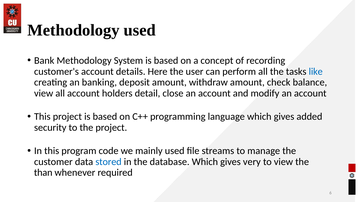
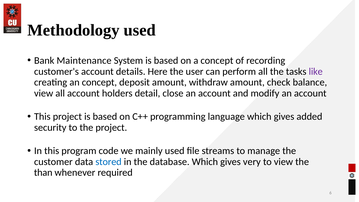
Bank Methodology: Methodology -> Maintenance
like colour: blue -> purple
an banking: banking -> concept
